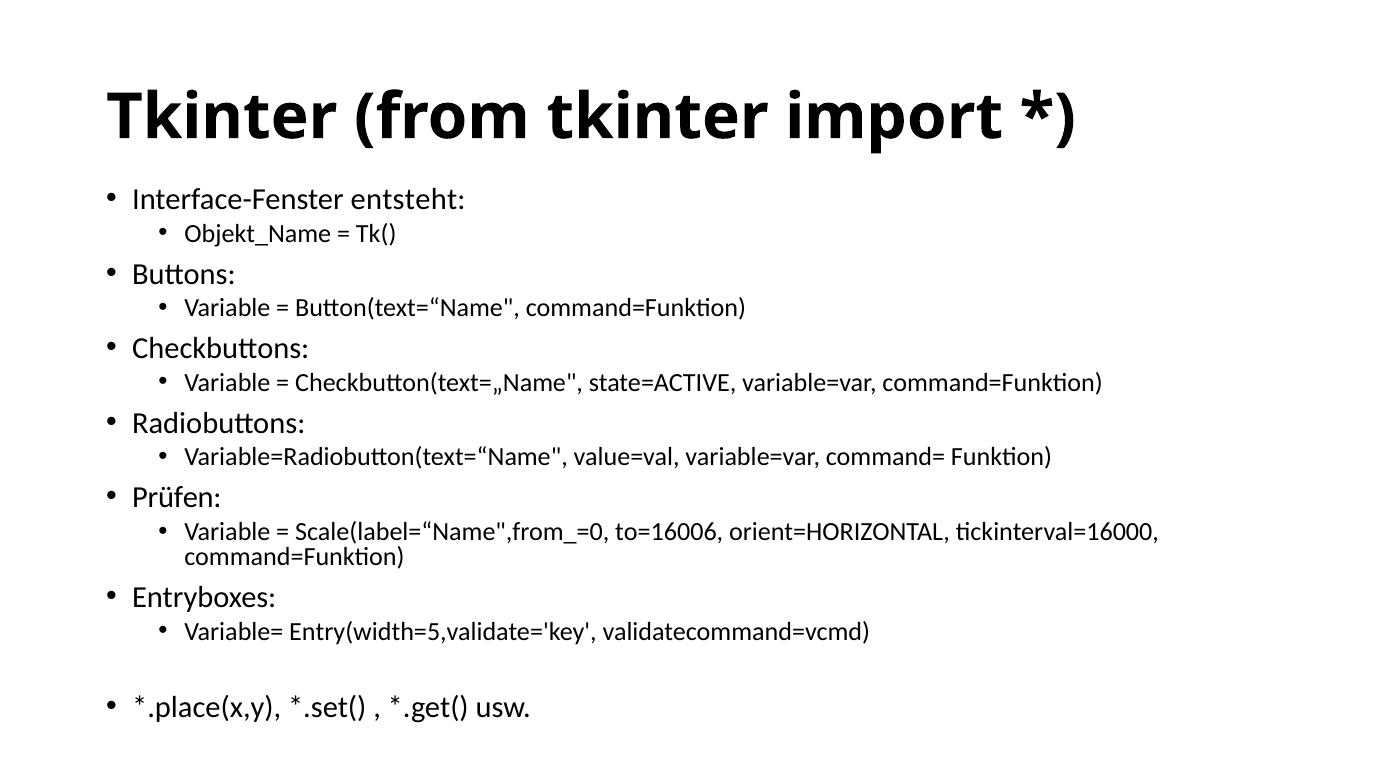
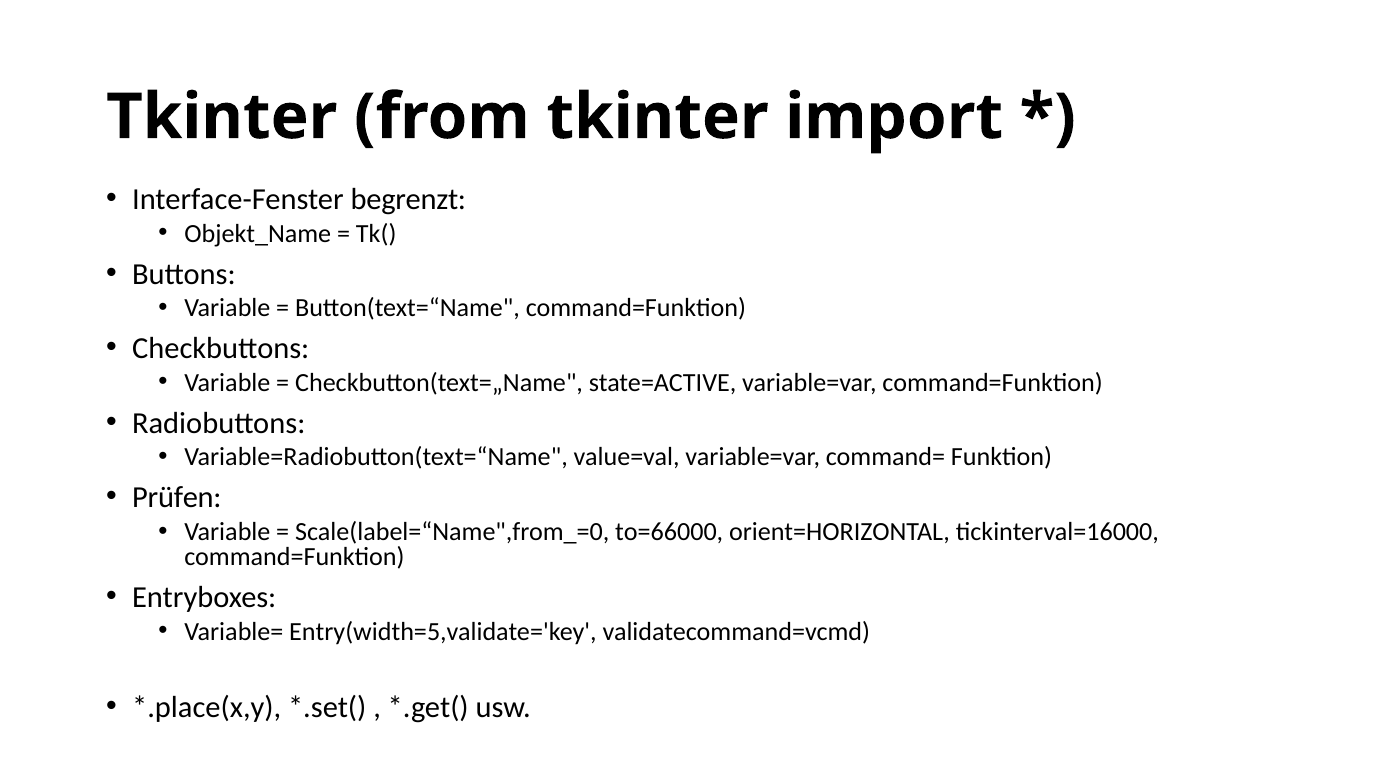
entsteht: entsteht -> begrenzt
to=16006: to=16006 -> to=66000
